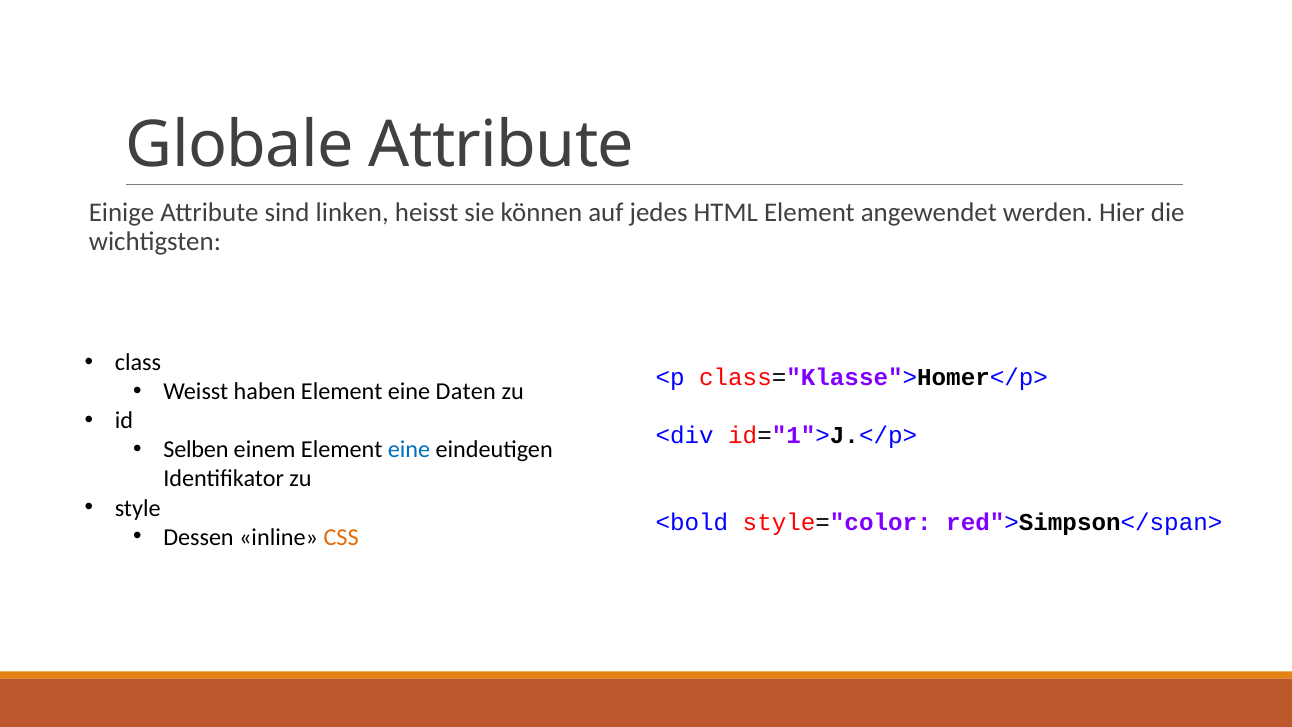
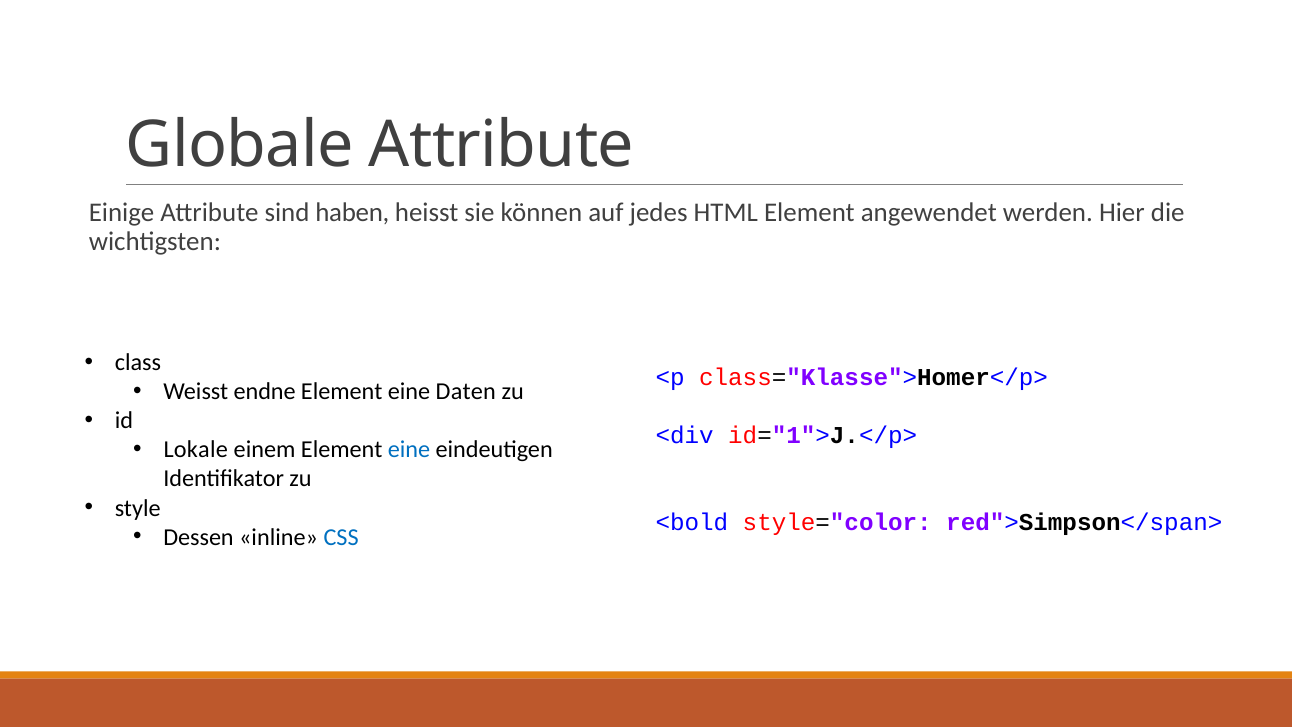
linken: linken -> haben
haben: haben -> endne
Selben: Selben -> Lokale
CSS colour: orange -> blue
